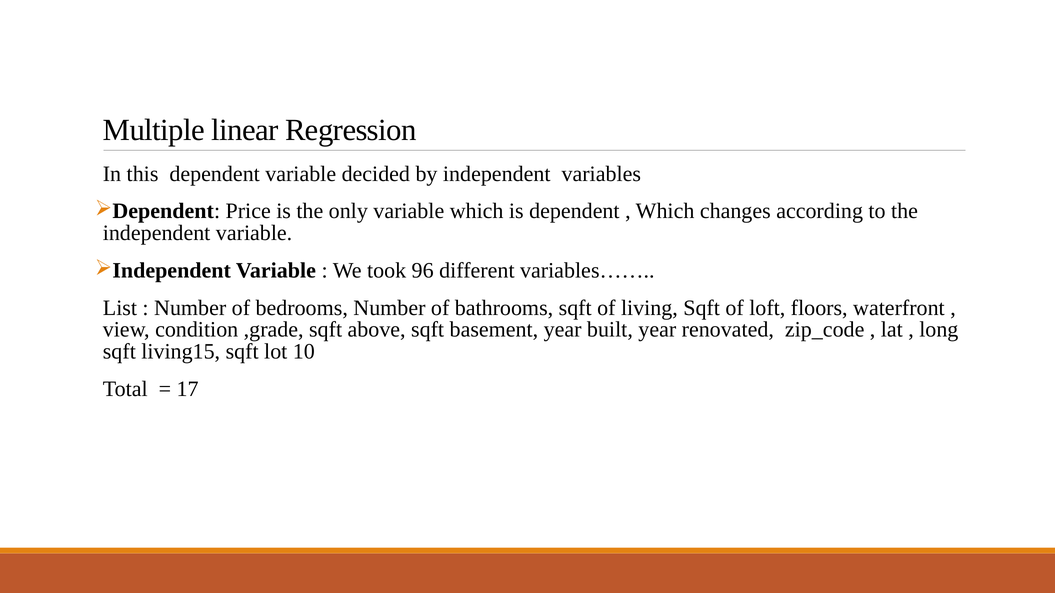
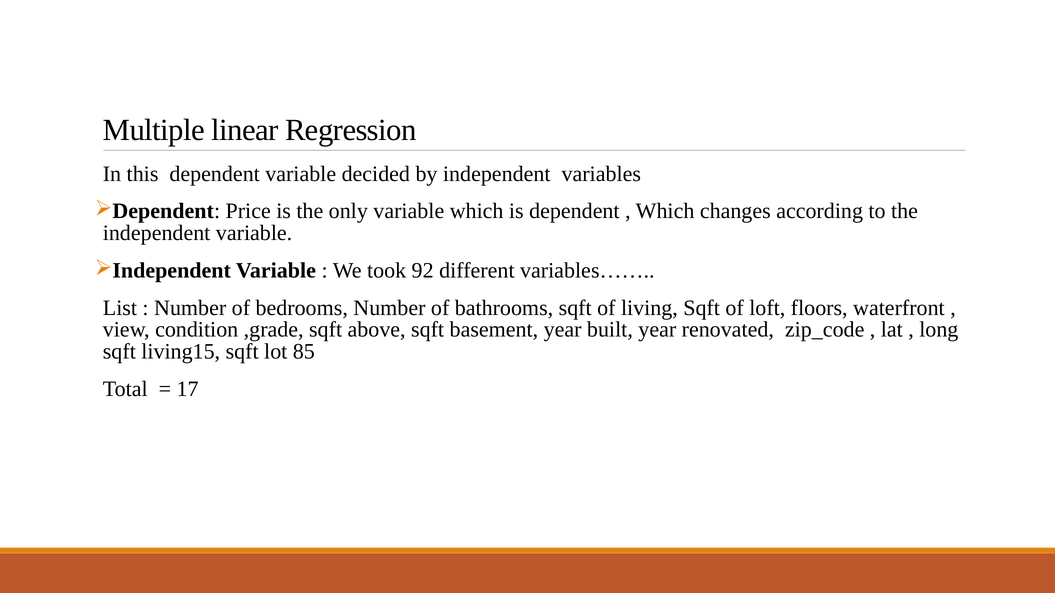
96: 96 -> 92
10: 10 -> 85
